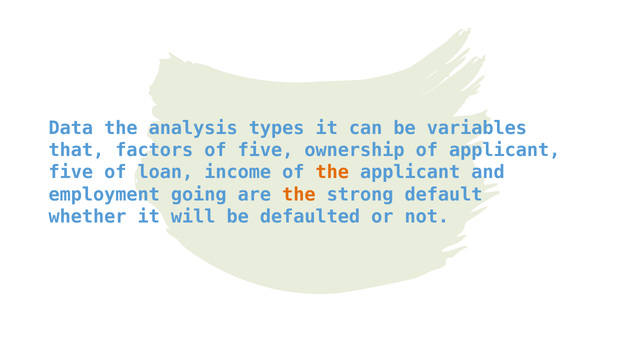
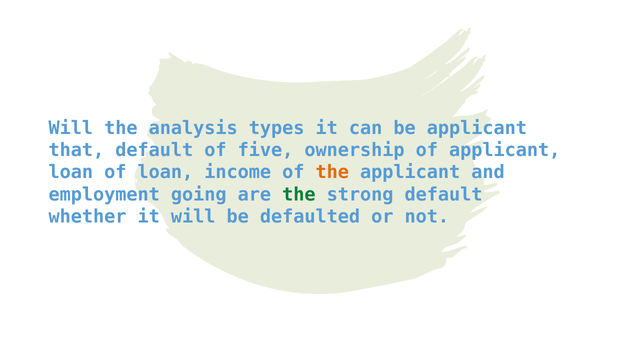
Data at (71, 128): Data -> Will
be variables: variables -> applicant
that factors: factors -> default
five at (71, 172): five -> loan
the at (299, 195) colour: orange -> green
